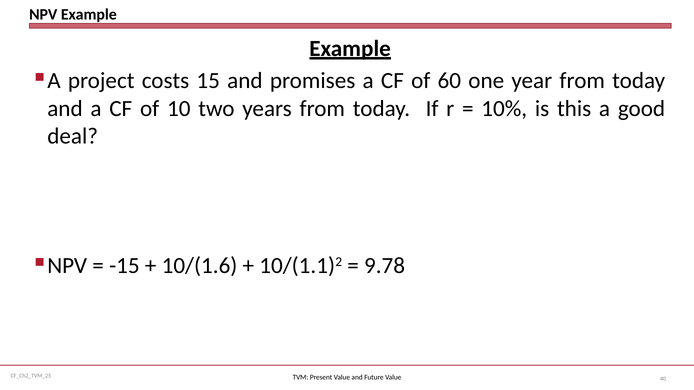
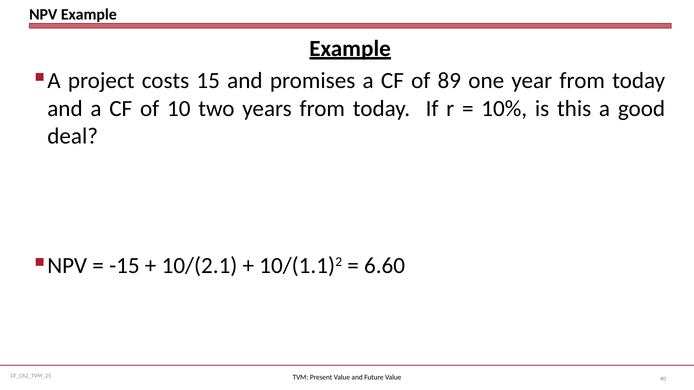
60: 60 -> 89
10/(1.6: 10/(1.6 -> 10/(2.1
9.78: 9.78 -> 6.60
